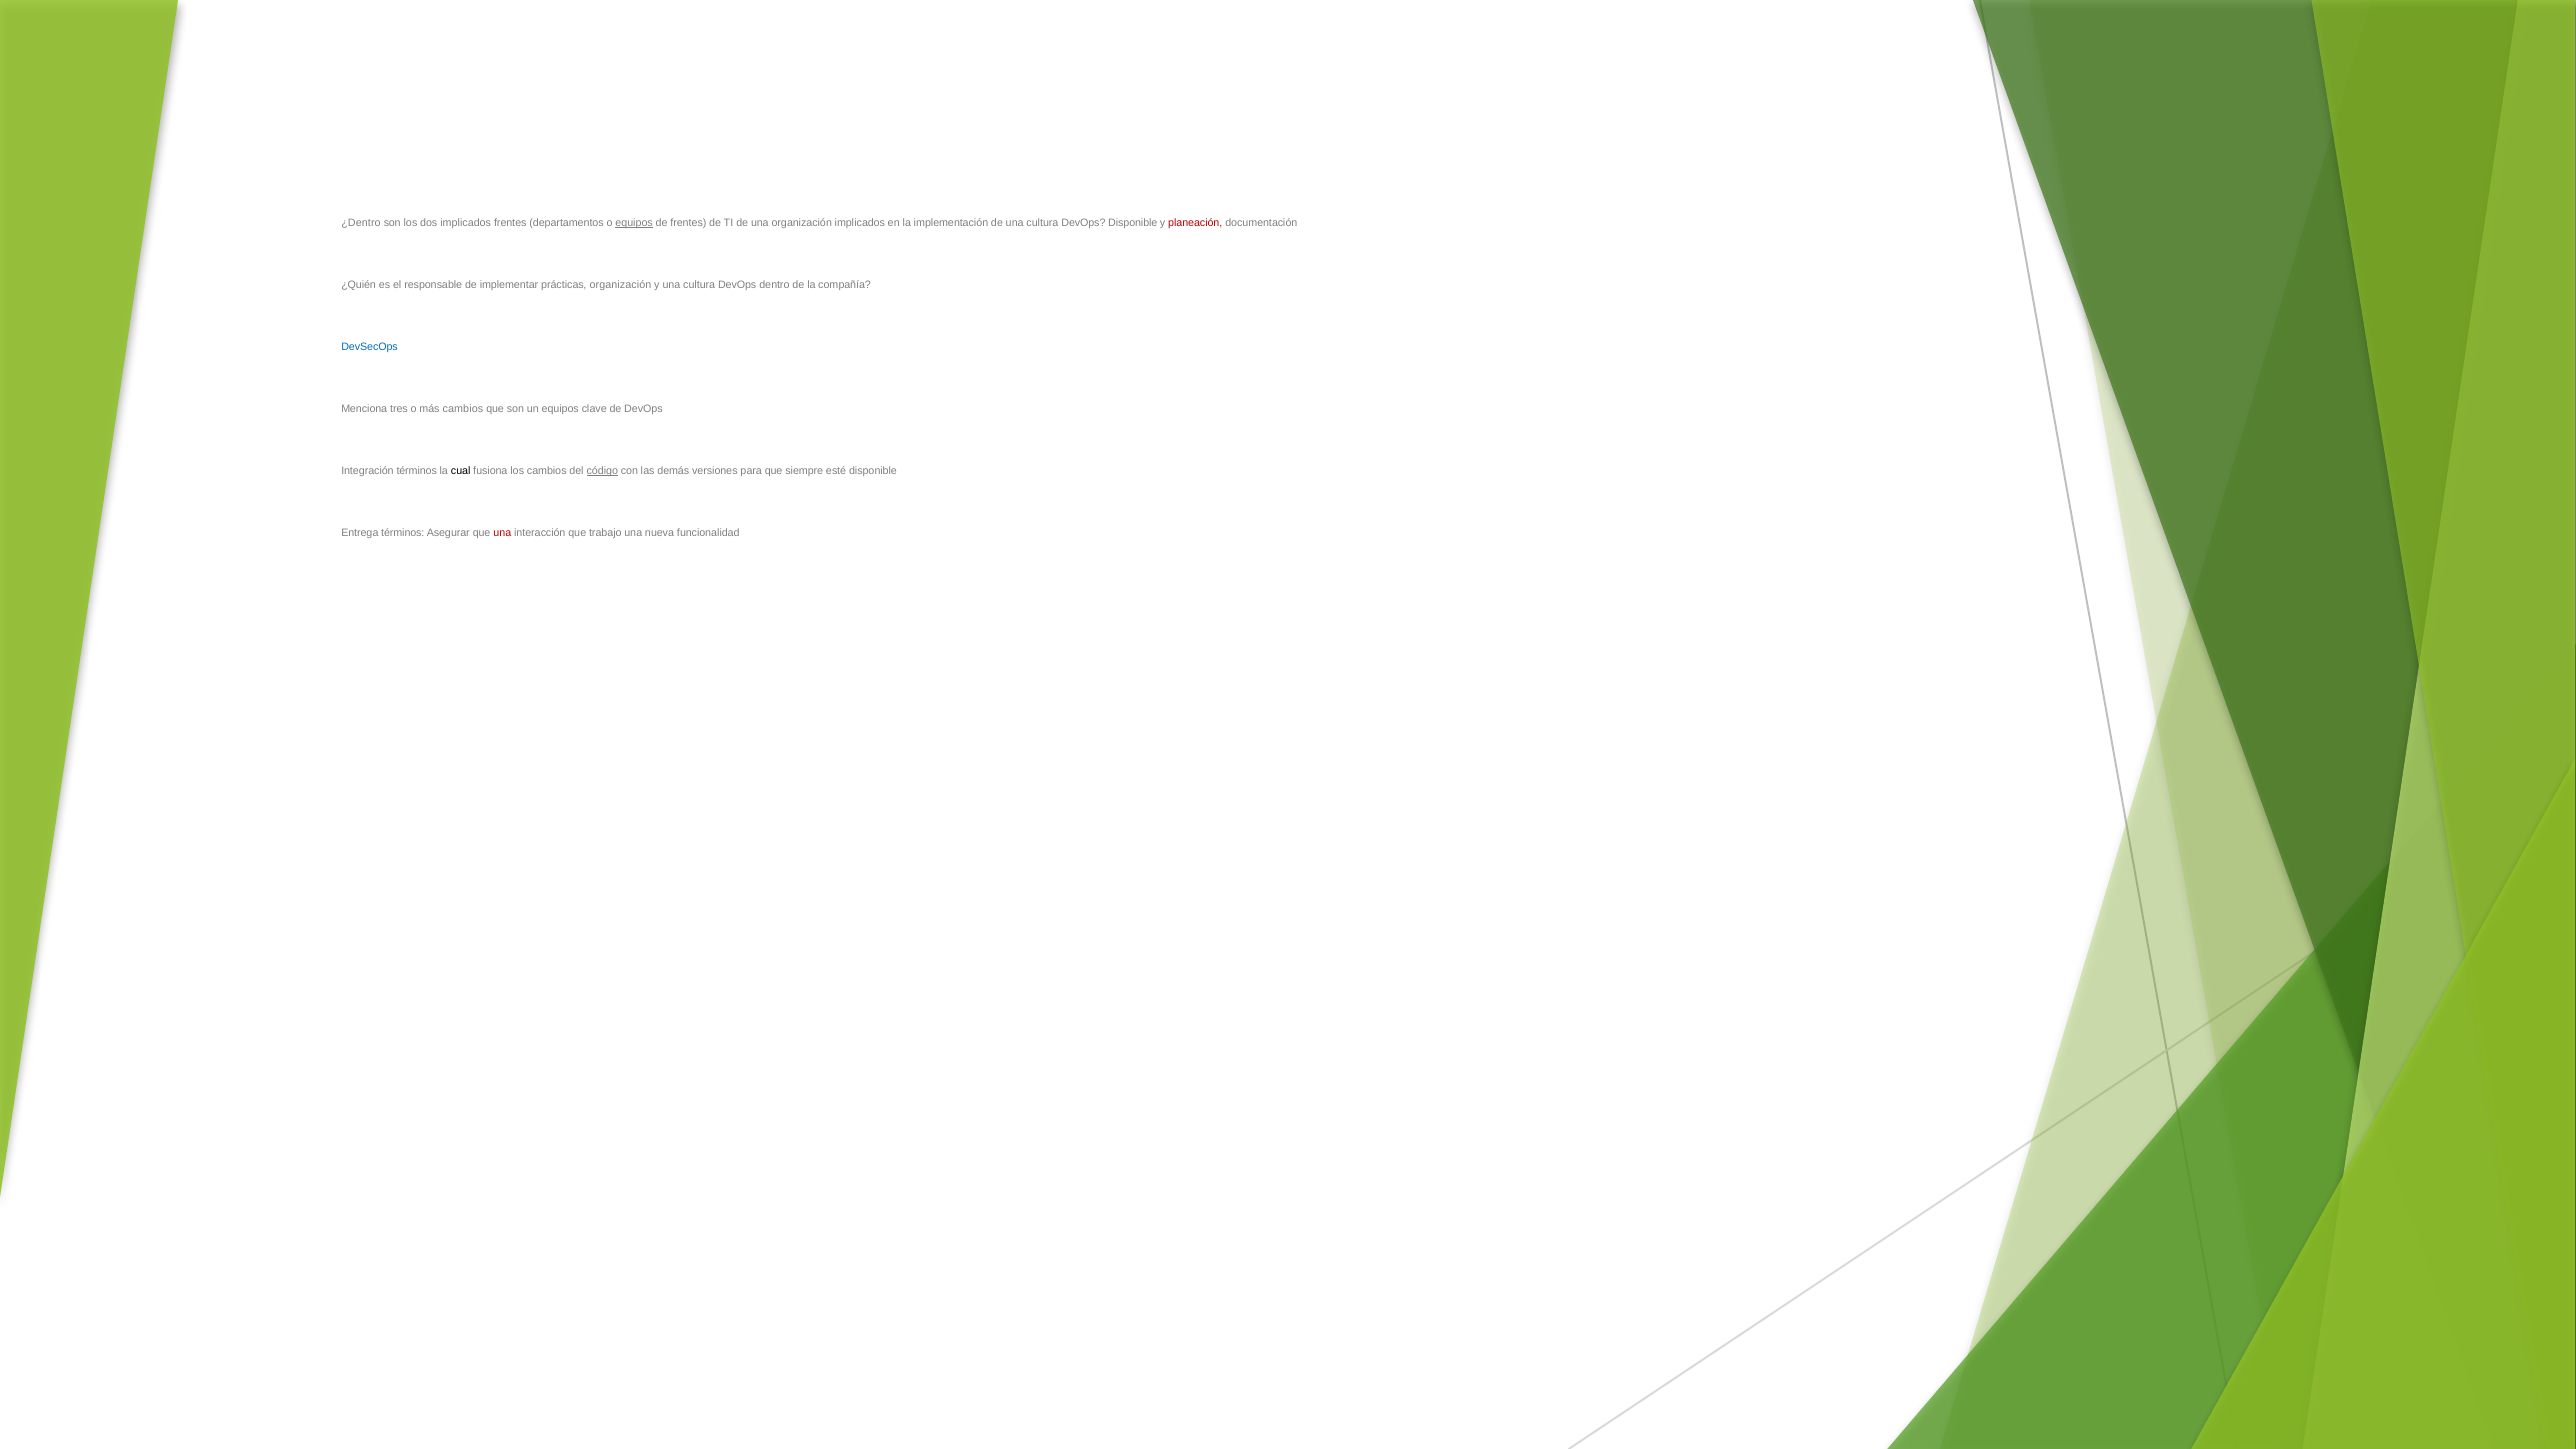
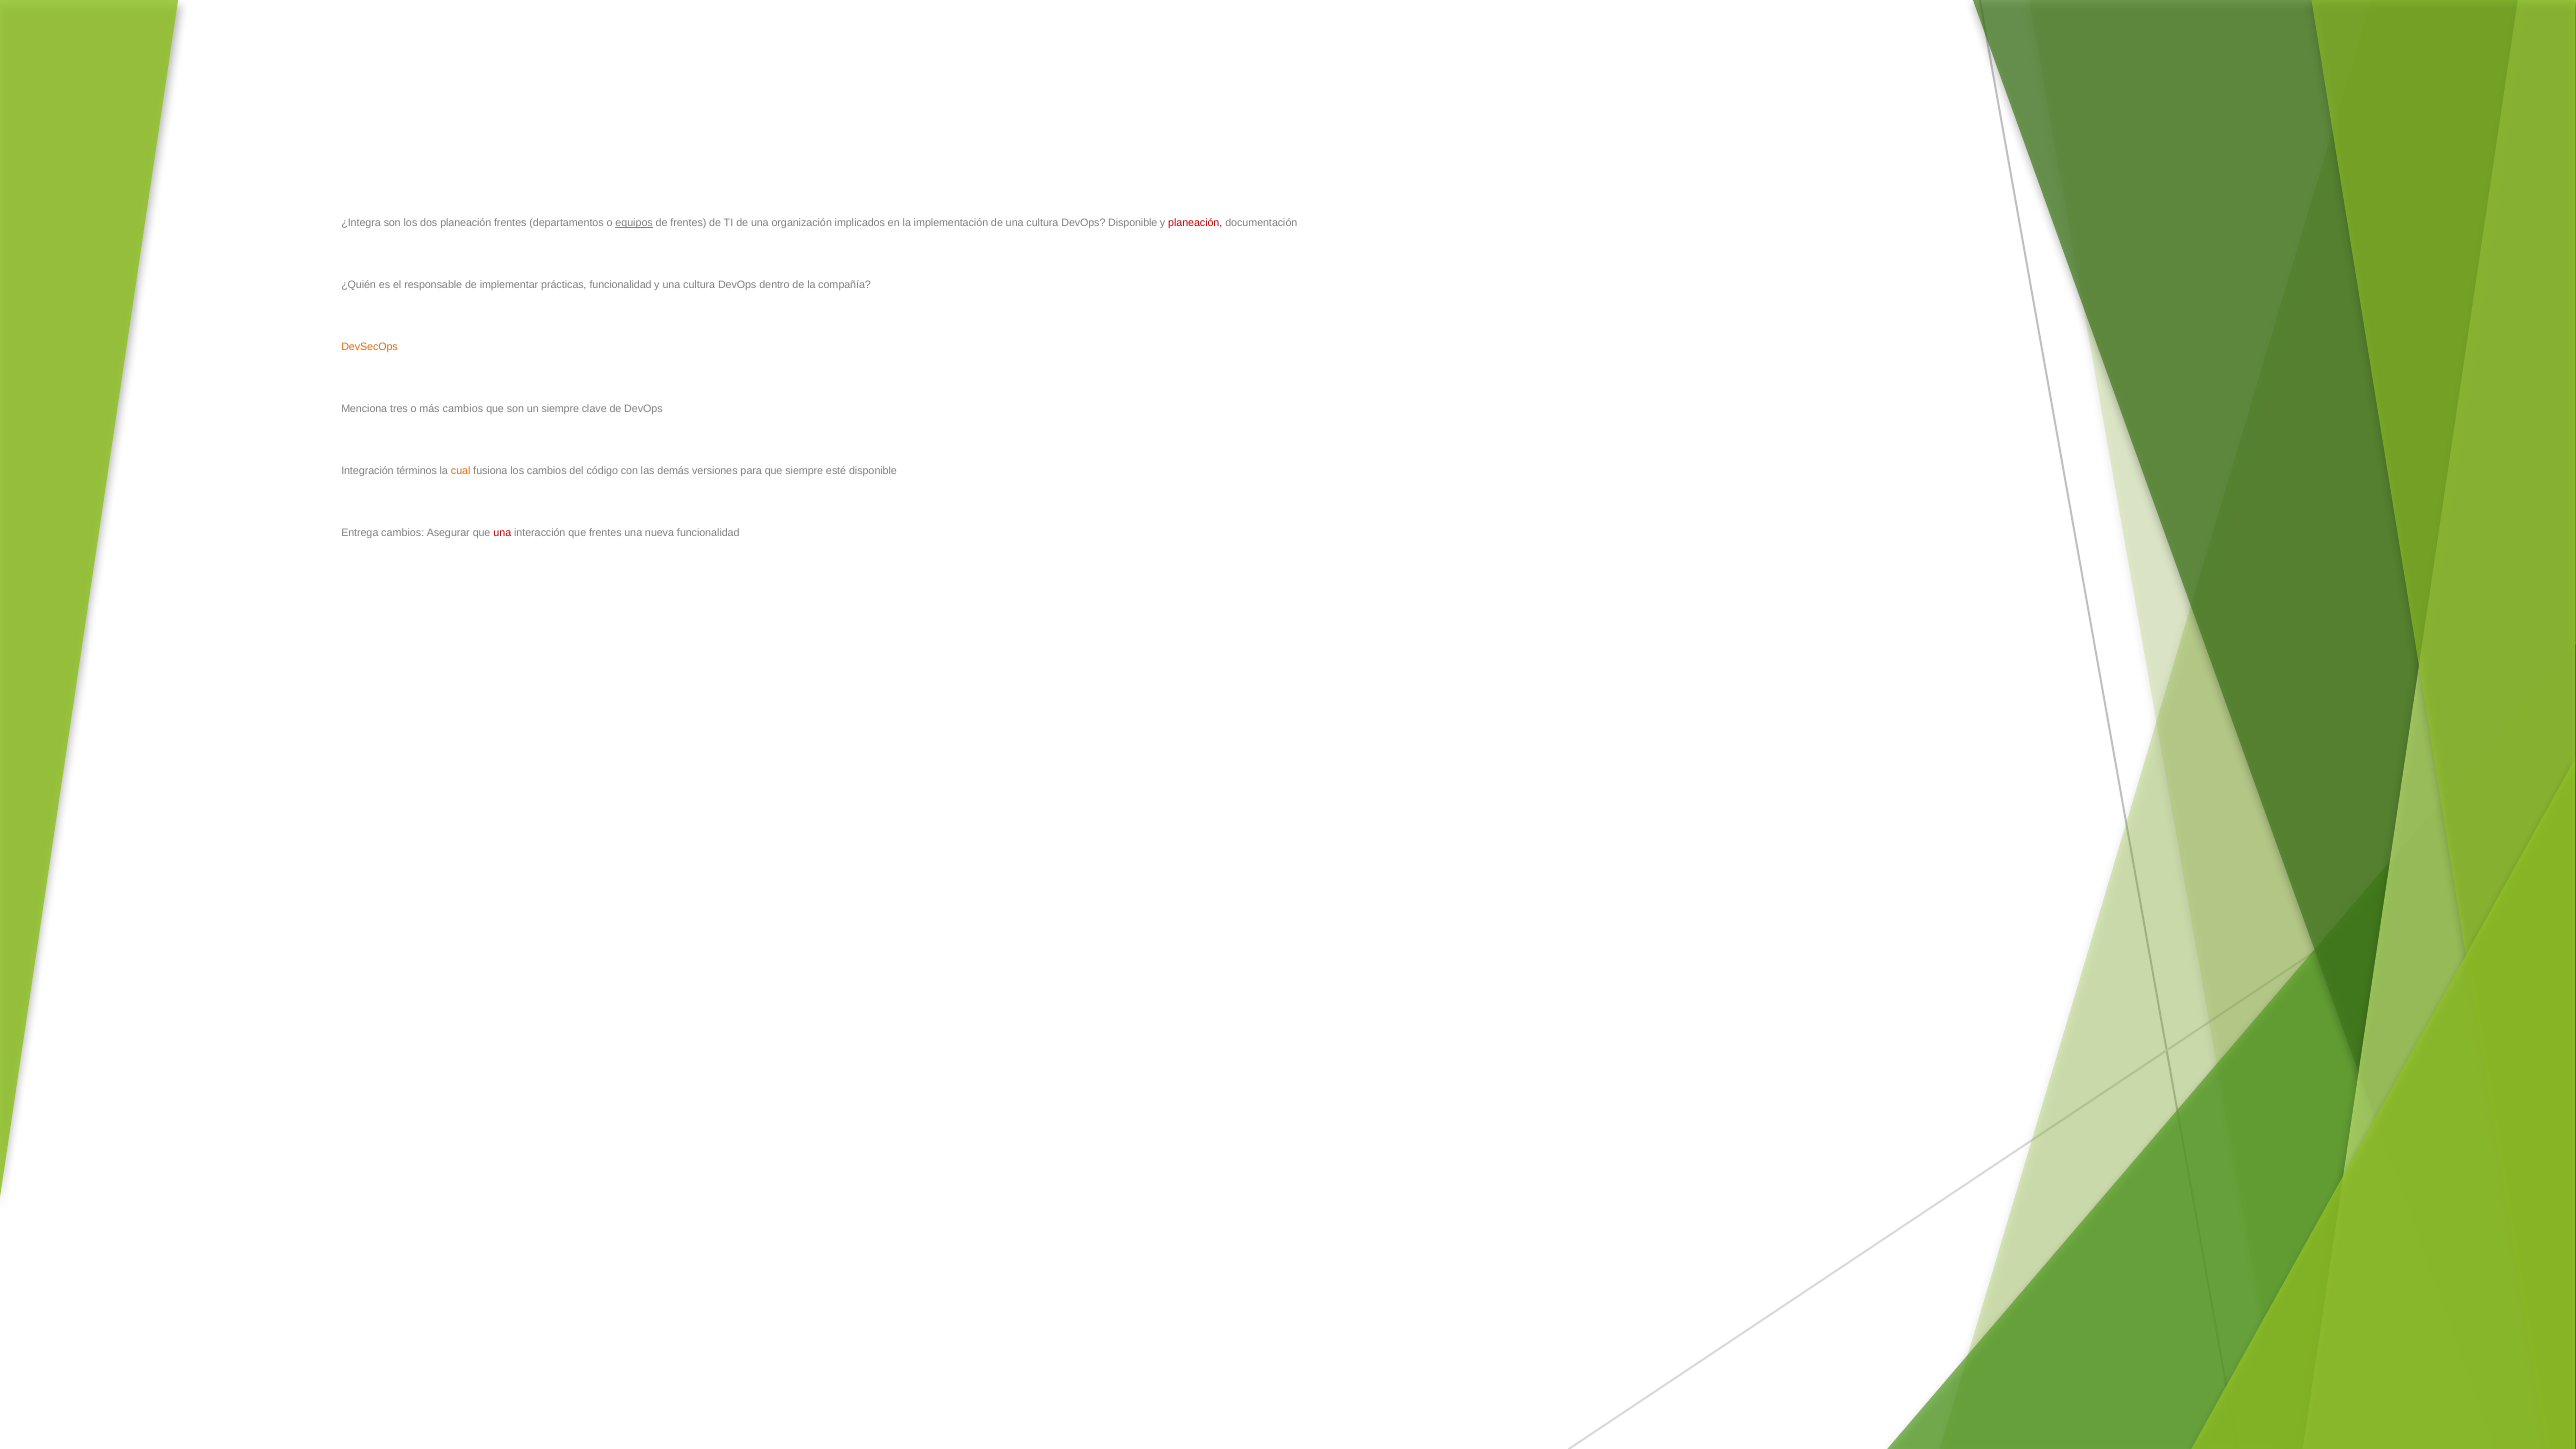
¿Dentro: ¿Dentro -> ¿Integra
dos implicados: implicados -> planeación
prácticas organización: organización -> funcionalidad
DevSecOps colour: blue -> orange
un equipos: equipos -> siempre
cual colour: black -> orange
código underline: present -> none
Entrega términos: términos -> cambios
que trabajo: trabajo -> frentes
